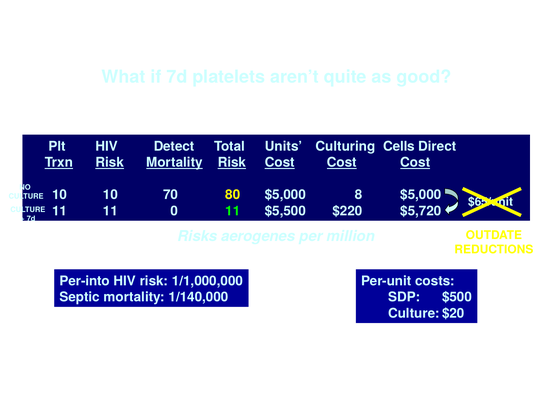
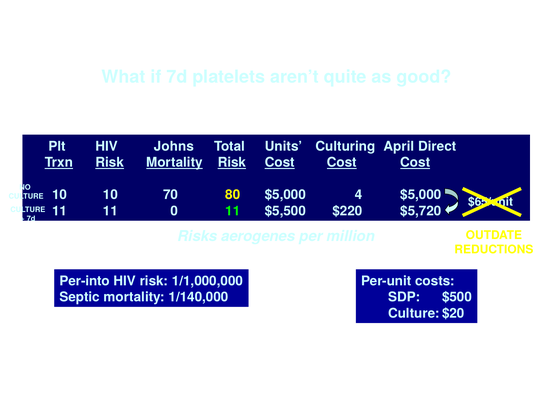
Detect: Detect -> Johns
Cells: Cells -> April
8: 8 -> 4
